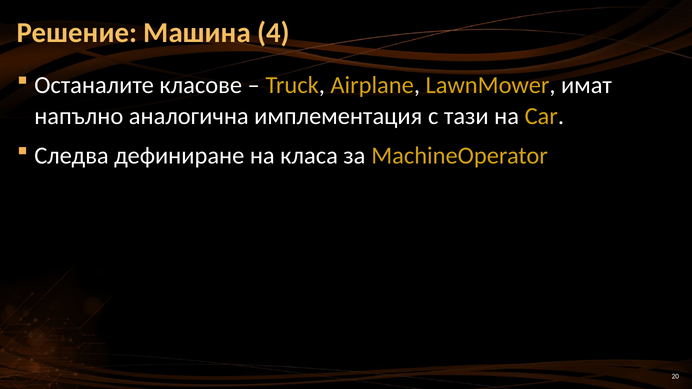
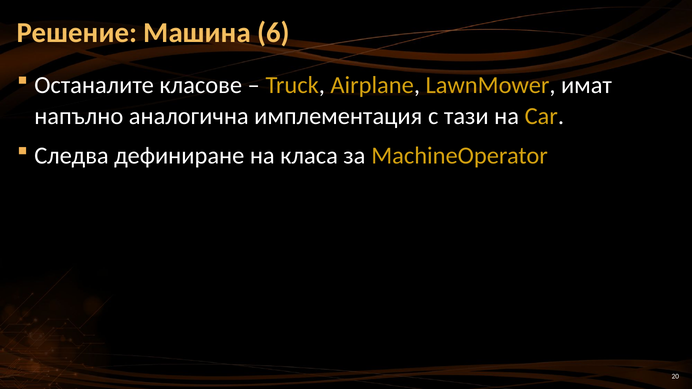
4: 4 -> 6
